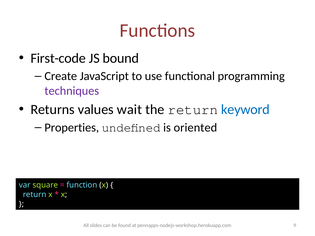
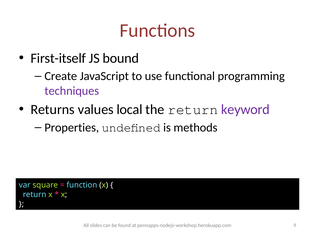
First-code: First-code -> First-itself
wait: wait -> local
keyword colour: blue -> purple
oriented: oriented -> methods
